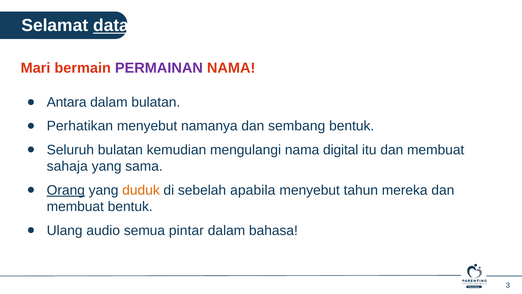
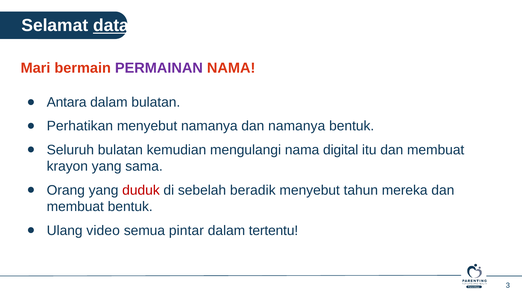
dan sembang: sembang -> namanya
sahaja: sahaja -> krayon
Orang underline: present -> none
duduk colour: orange -> red
apabila: apabila -> beradik
audio: audio -> video
bahasa: bahasa -> tertentu
